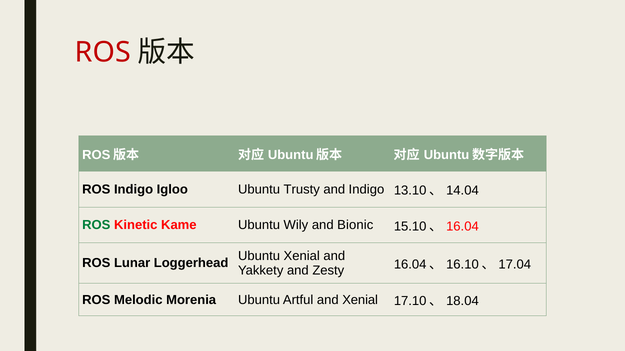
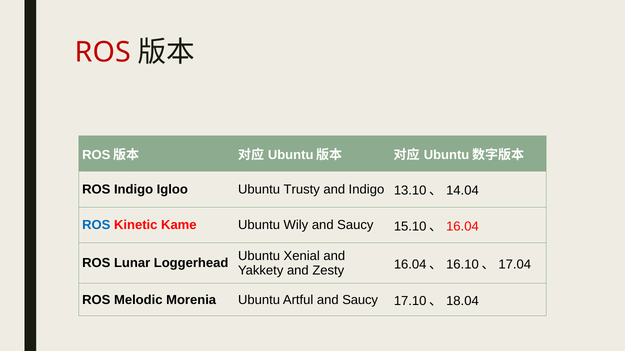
ROS at (96, 225) colour: green -> blue
Wily and Bionic: Bionic -> Saucy
Artful and Xenial: Xenial -> Saucy
